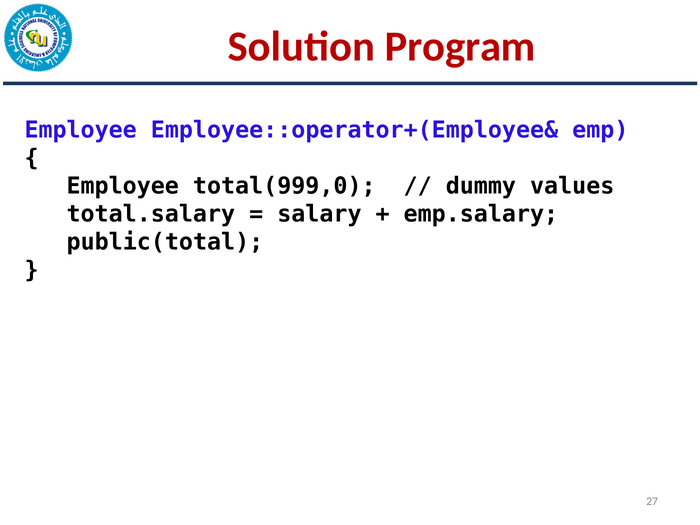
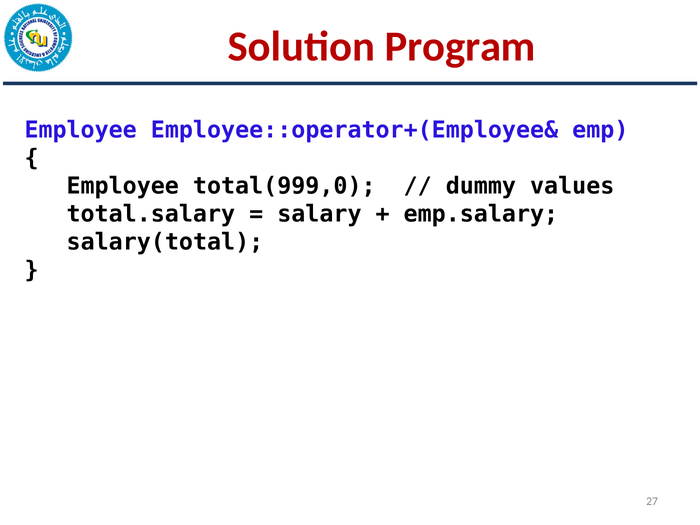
public(total: public(total -> salary(total
